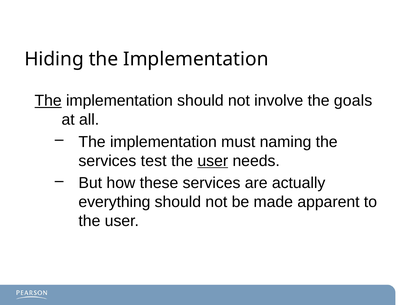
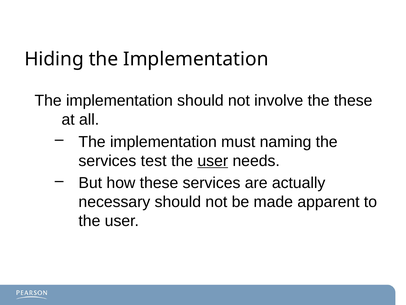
The at (48, 101) underline: present -> none
the goals: goals -> these
everything: everything -> necessary
